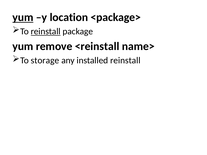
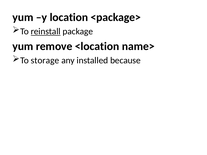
yum at (23, 17) underline: present -> none
<reinstall: <reinstall -> <location
installed reinstall: reinstall -> because
